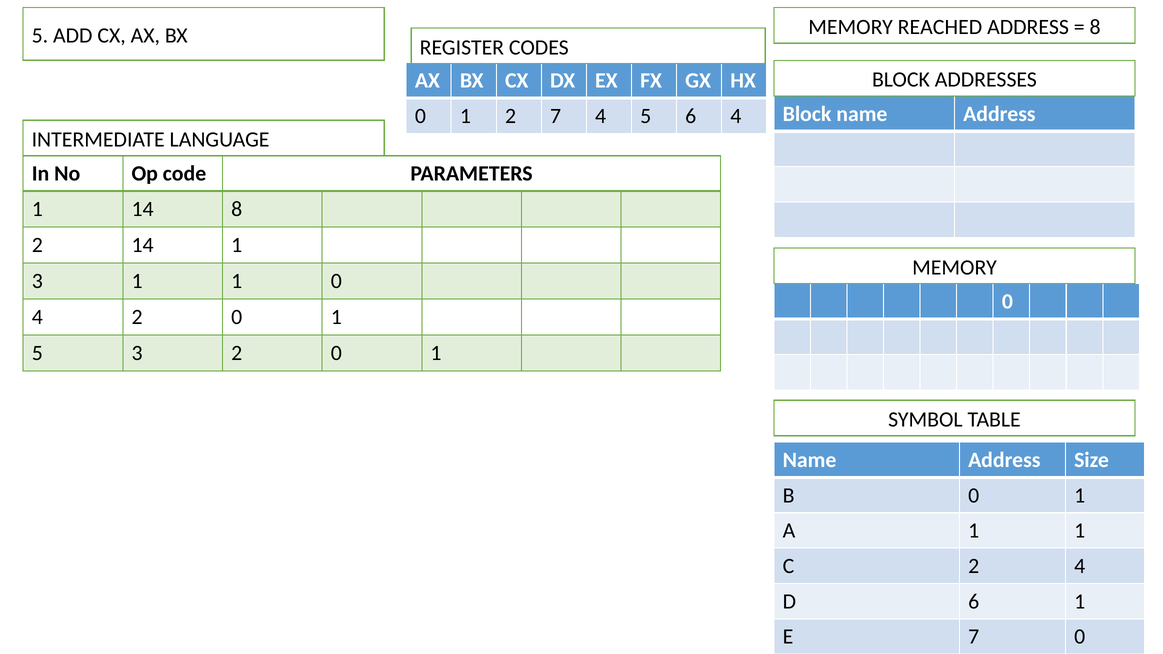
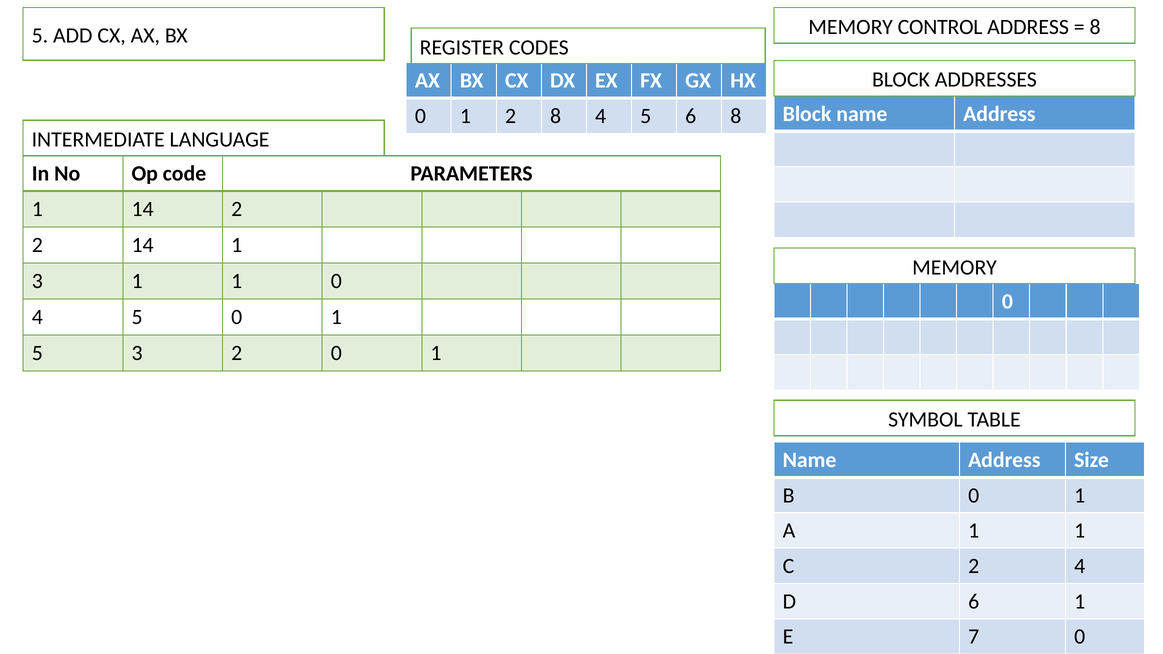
REACHED: REACHED -> CONTROL
2 7: 7 -> 8
6 4: 4 -> 8
14 8: 8 -> 2
2 at (137, 317): 2 -> 5
